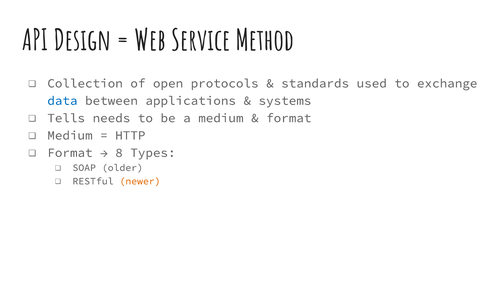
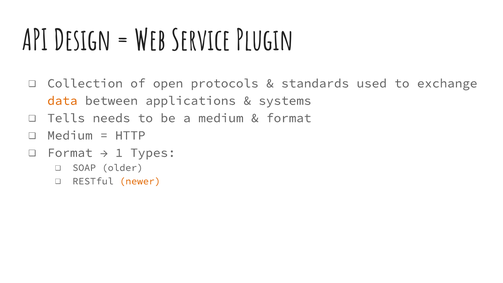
Method: Method -> Plugin
data colour: blue -> orange
8: 8 -> 1
